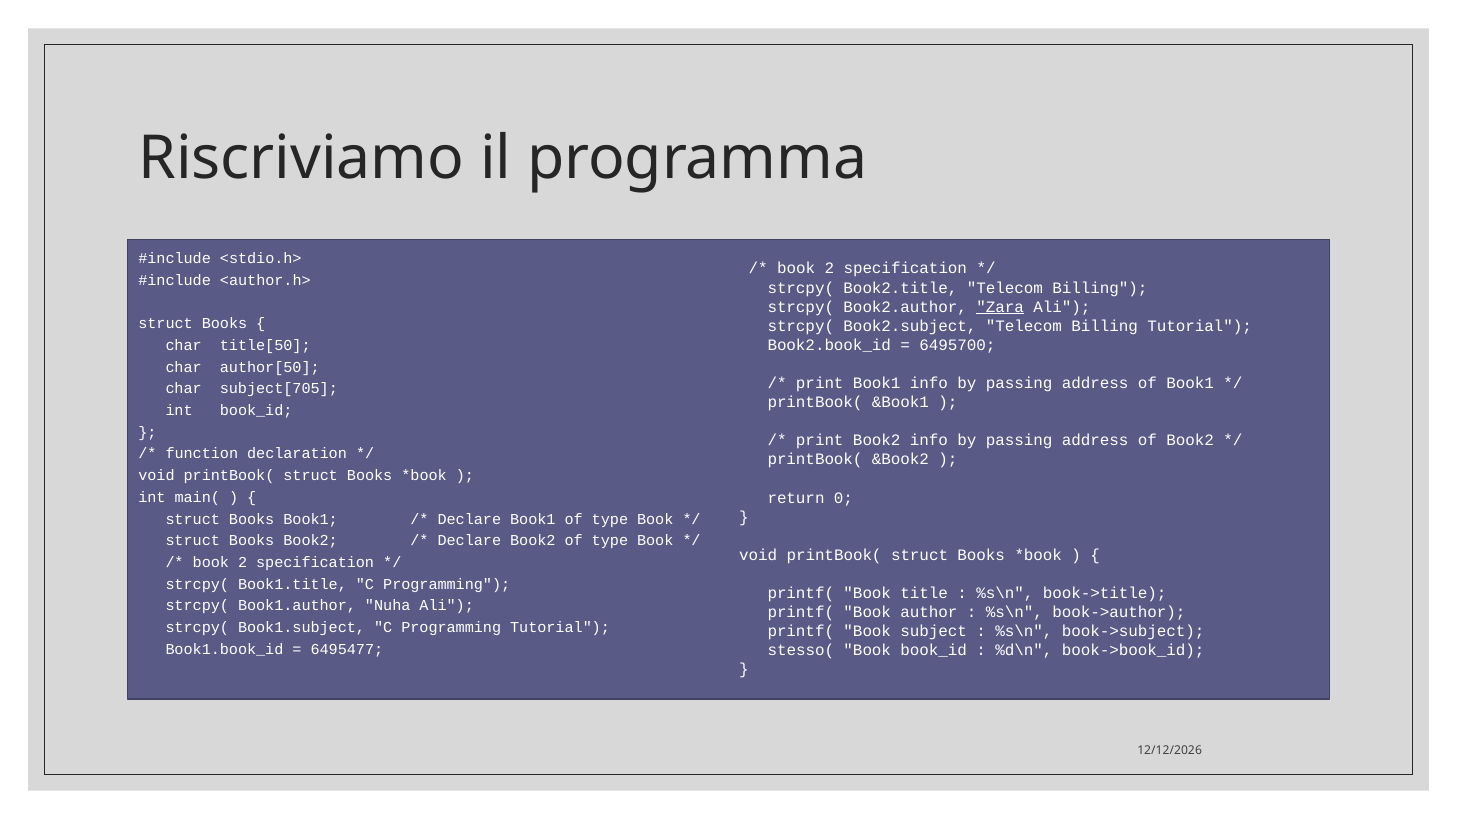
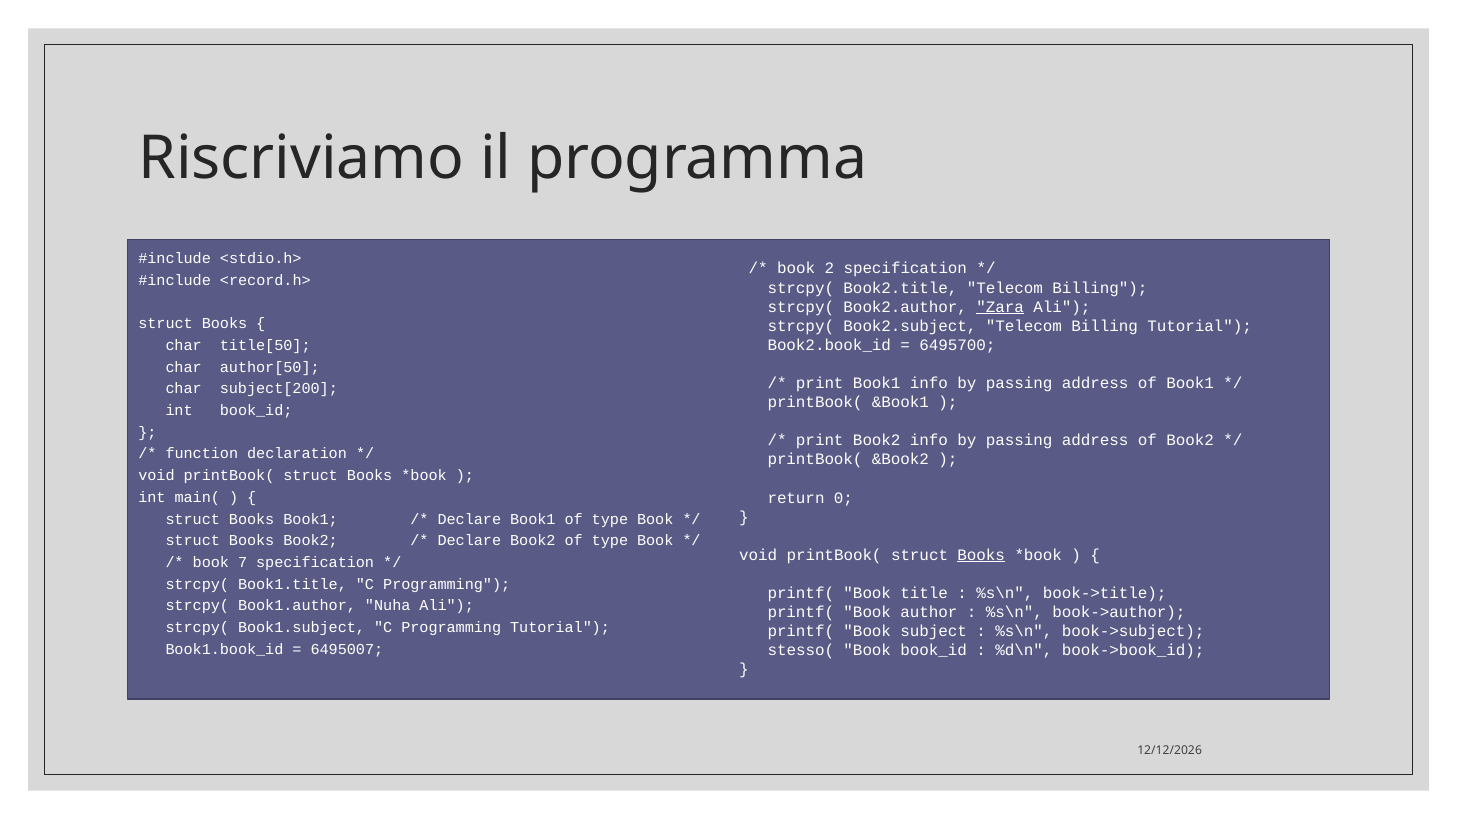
<author.h>: <author.h> -> <record.h>
subject[705: subject[705 -> subject[200
Books at (981, 555) underline: none -> present
2 at (243, 563): 2 -> 7
6495477: 6495477 -> 6495007
